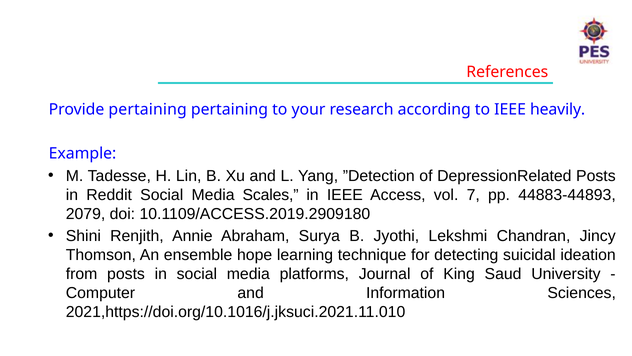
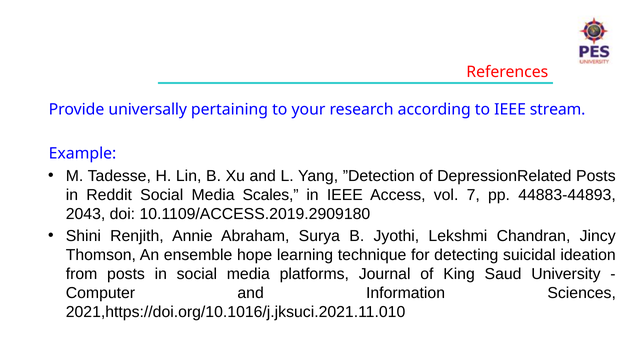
Provide pertaining: pertaining -> universally
heavily: heavily -> stream
2079: 2079 -> 2043
